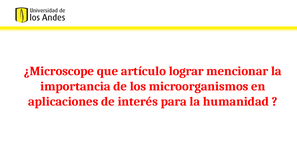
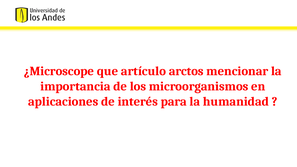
lograr: lograr -> arctos
